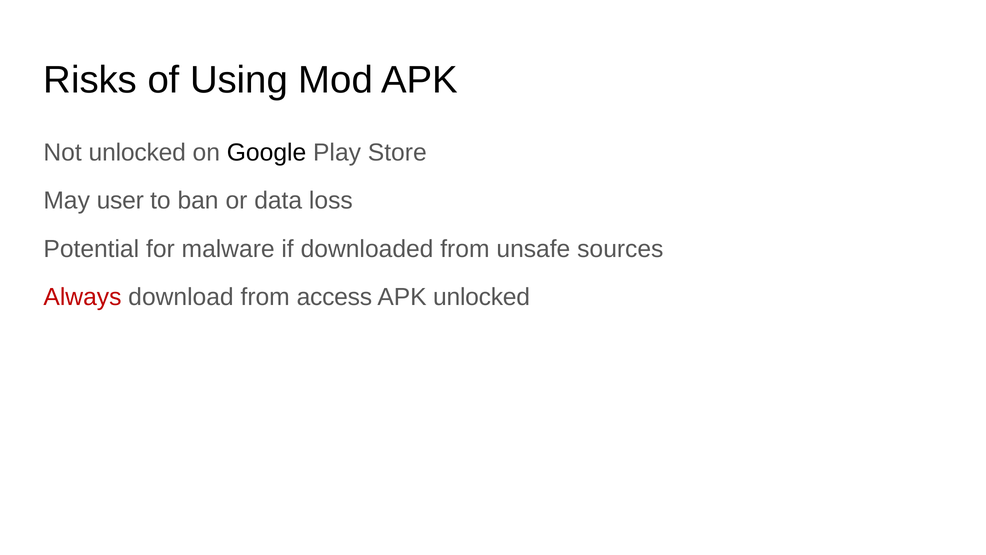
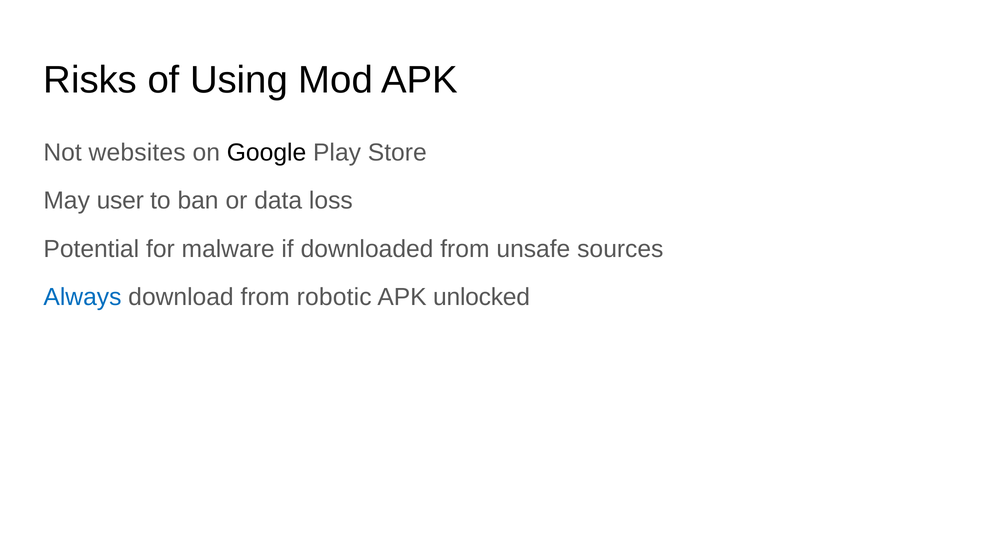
Not unlocked: unlocked -> websites
Always colour: red -> blue
access: access -> robotic
